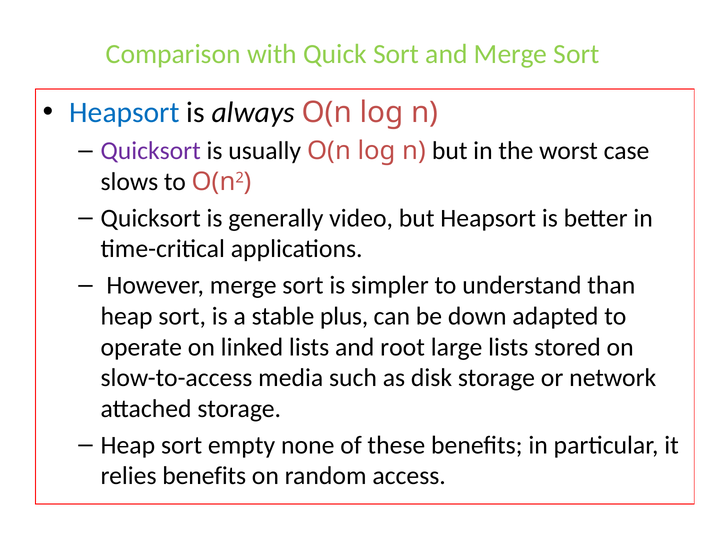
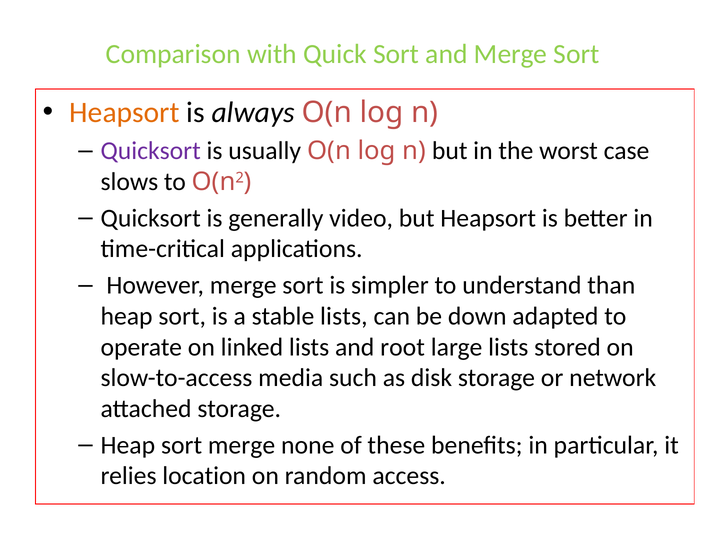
Heapsort at (125, 112) colour: blue -> orange
stable plus: plus -> lists
sort empty: empty -> merge
relies benefits: benefits -> location
